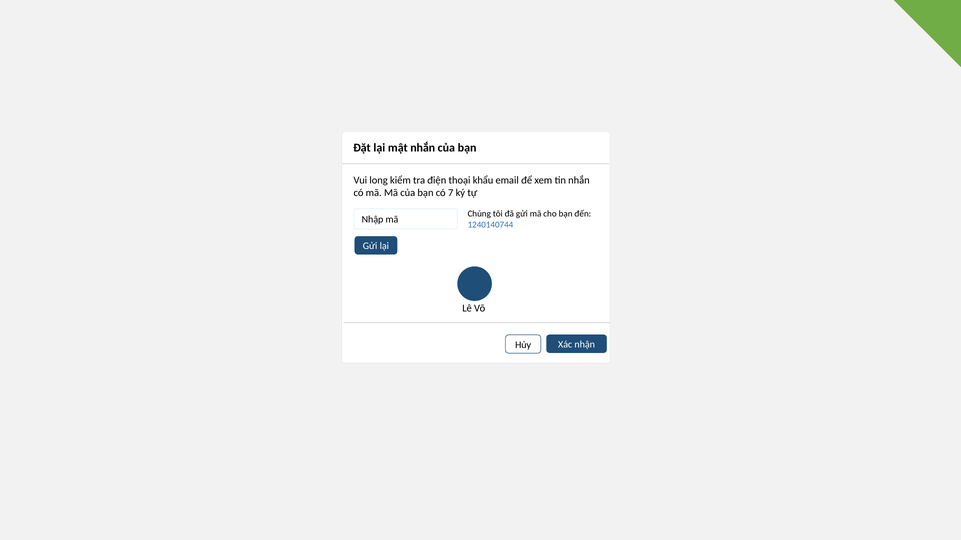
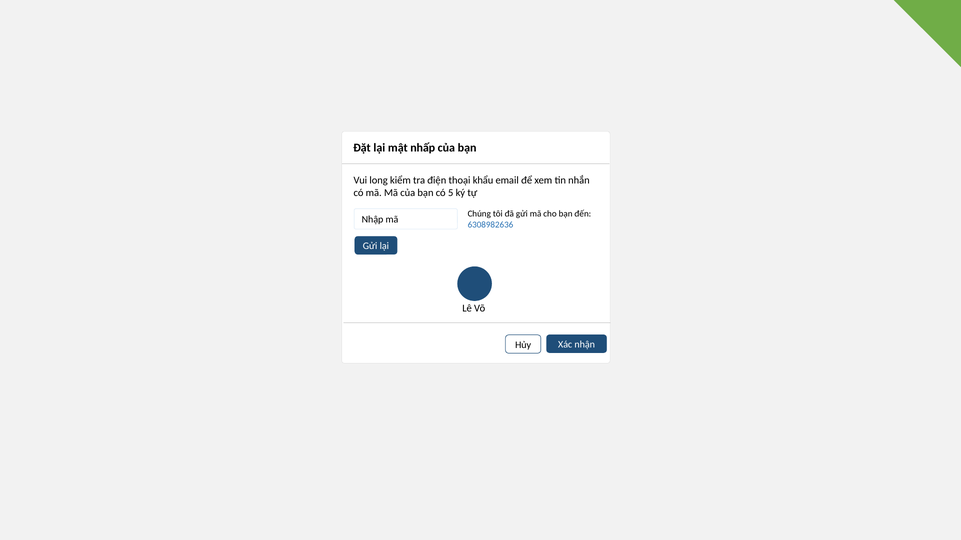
mật nhắn: nhắn -> nhấp
7: 7 -> 5
1240140744: 1240140744 -> 6308982636
